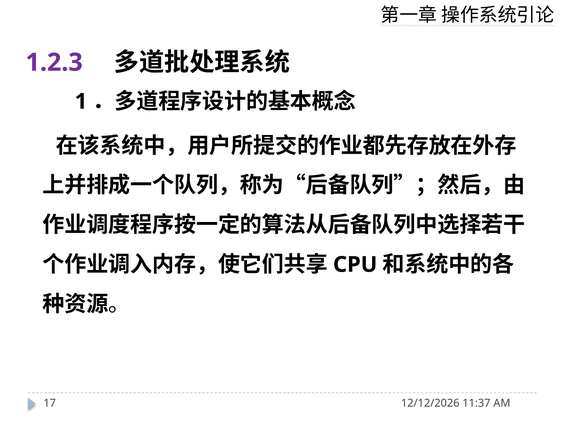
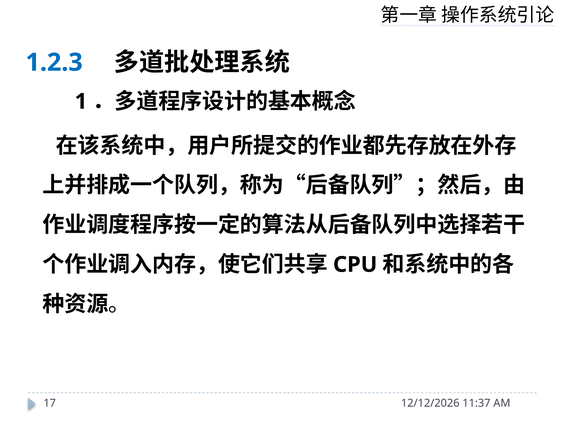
1.2.3 colour: purple -> blue
